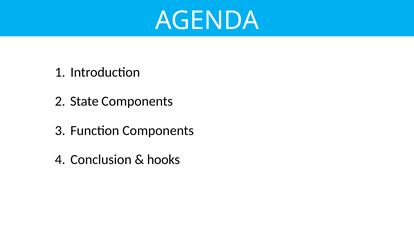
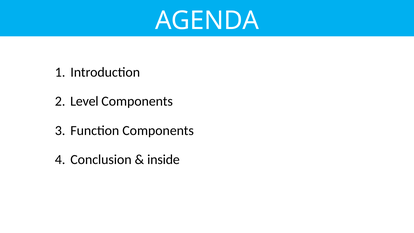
State: State -> Level
hooks: hooks -> inside
